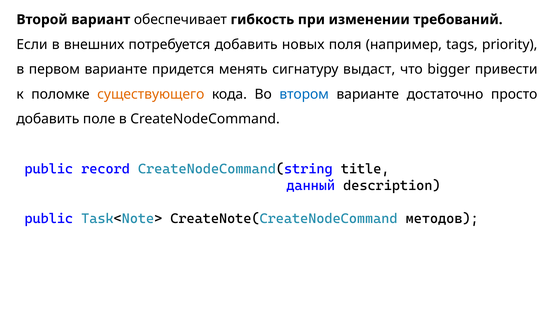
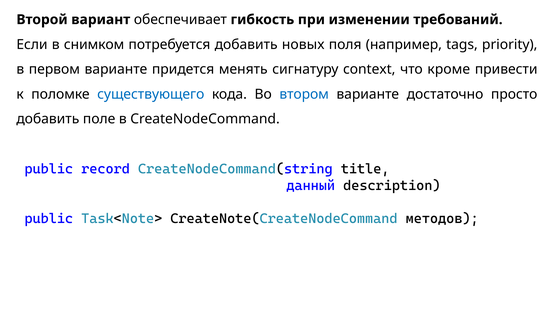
внешних: внешних -> снимком
выдаст: выдаст -> context
bigger: bigger -> кроме
существующего colour: orange -> blue
